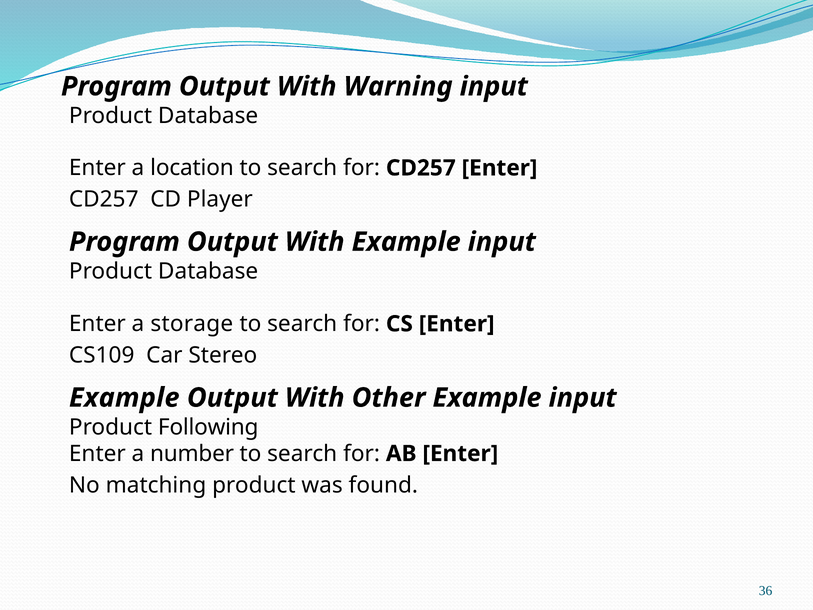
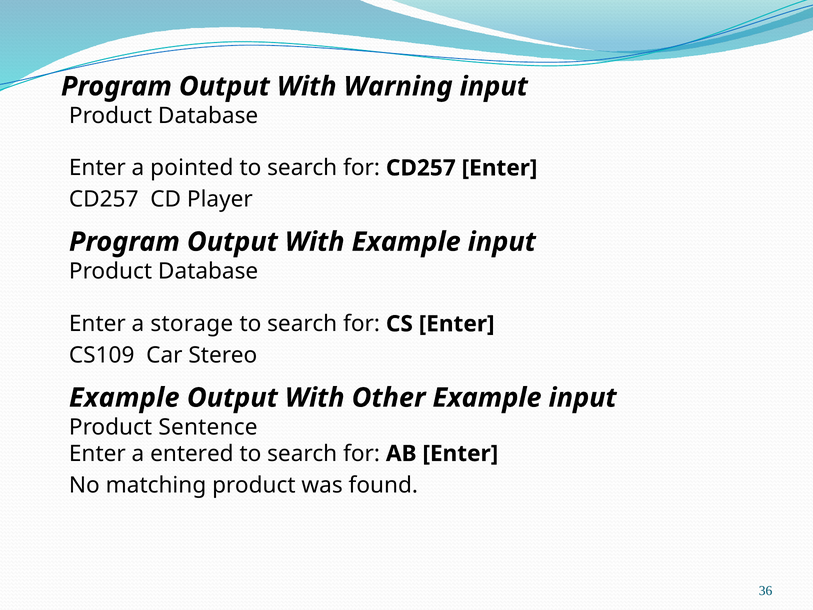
location: location -> pointed
Following: Following -> Sentence
number: number -> entered
